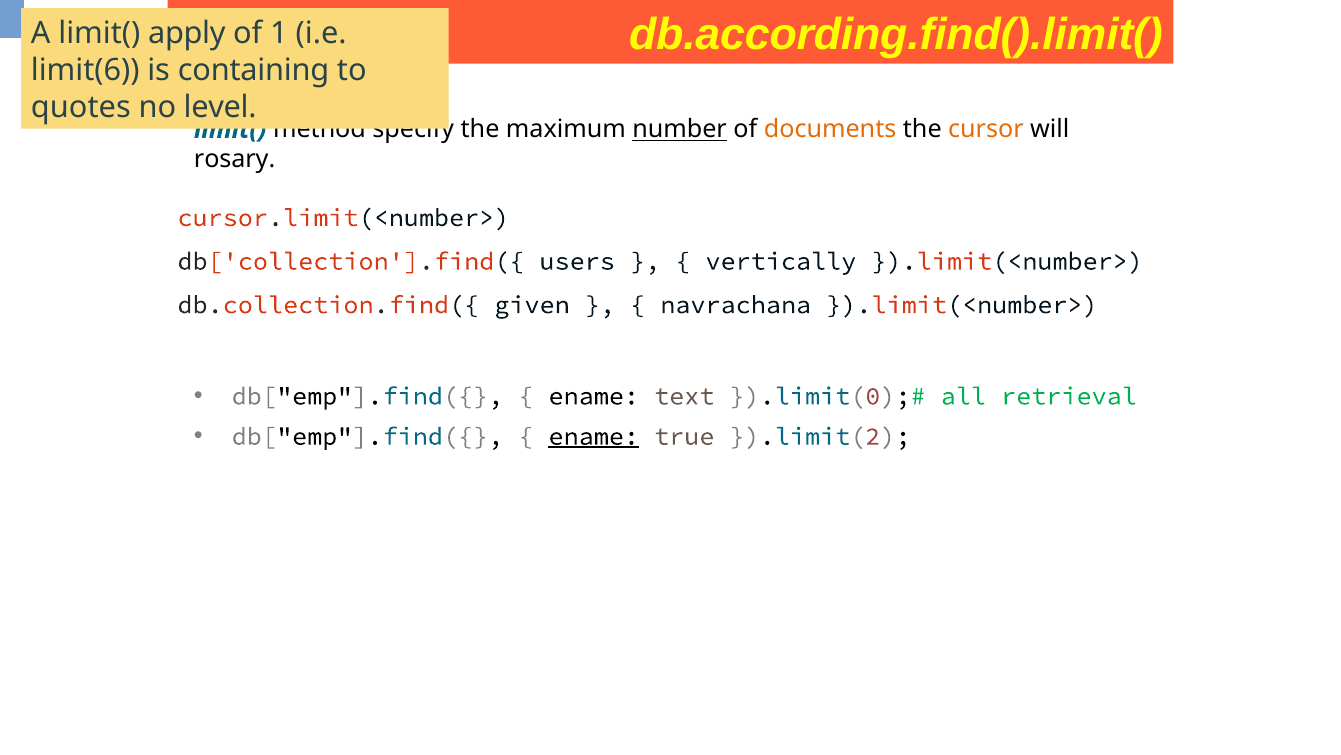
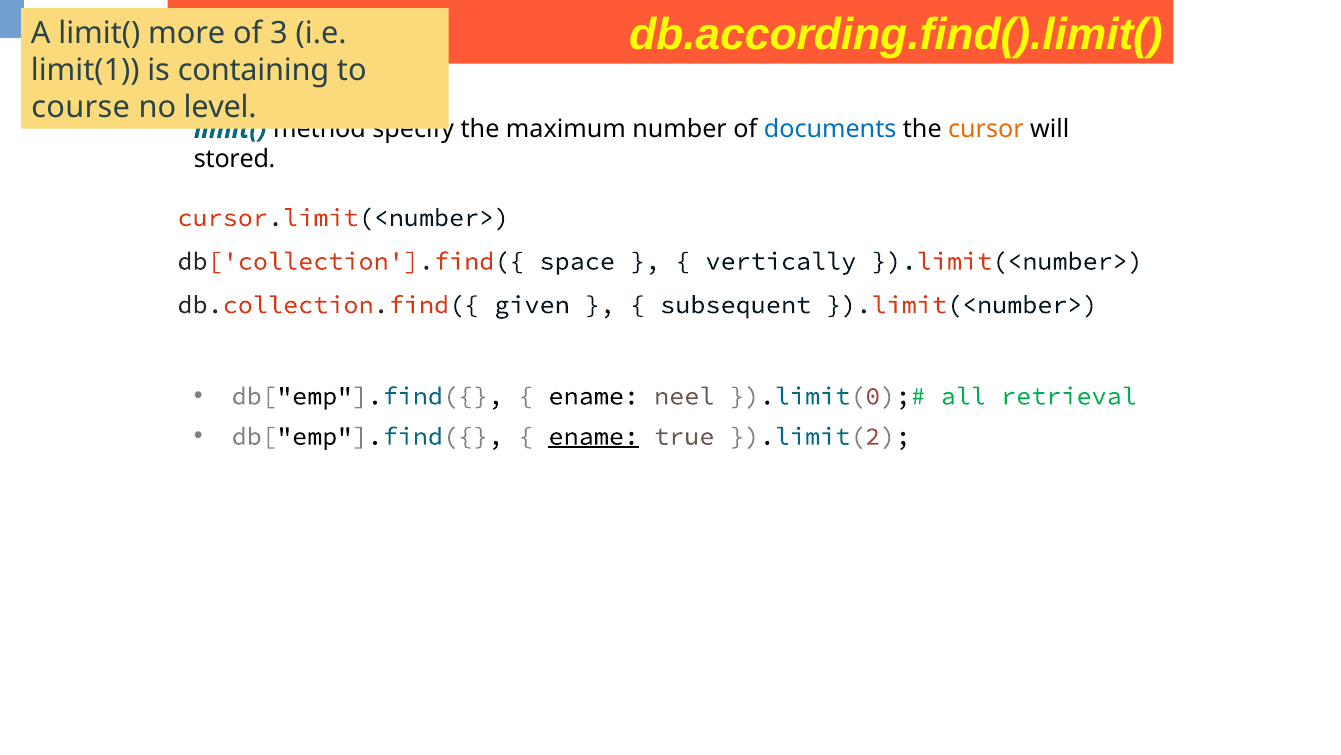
apply: apply -> more
1: 1 -> 3
limit(6: limit(6 -> limit(1
quotes: quotes -> course
number underline: present -> none
documents colour: orange -> blue
rosary: rosary -> stored
users: users -> space
navrachana: navrachana -> subsequent
text: text -> neel
